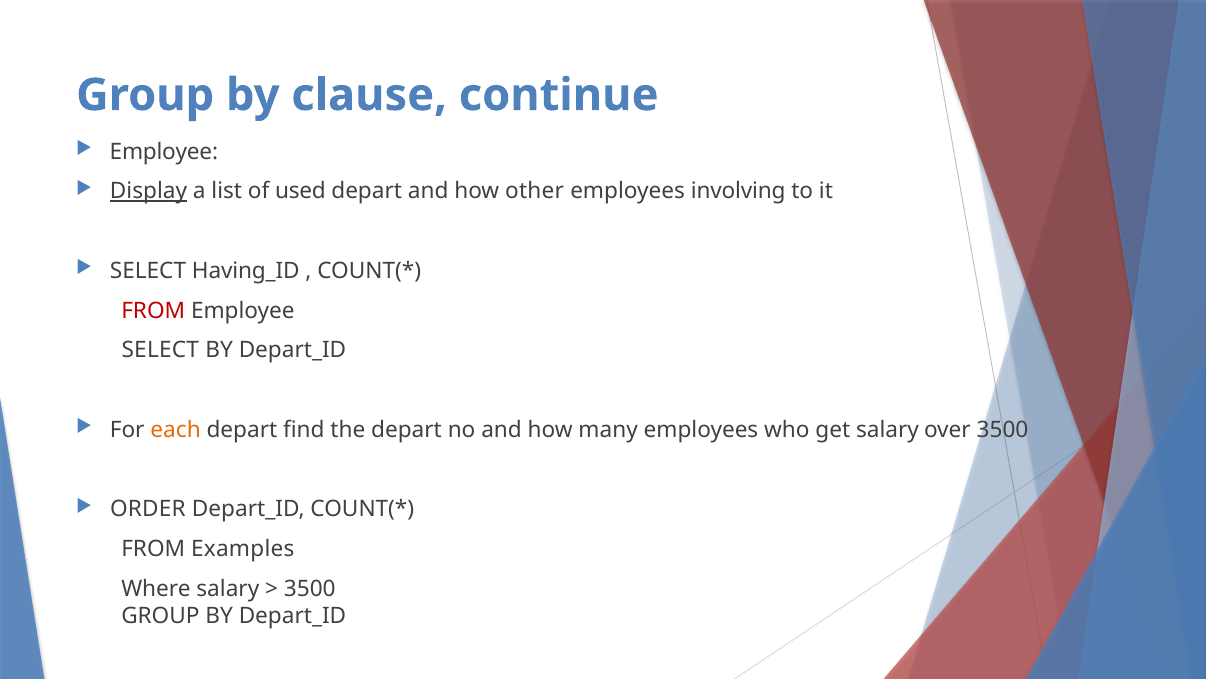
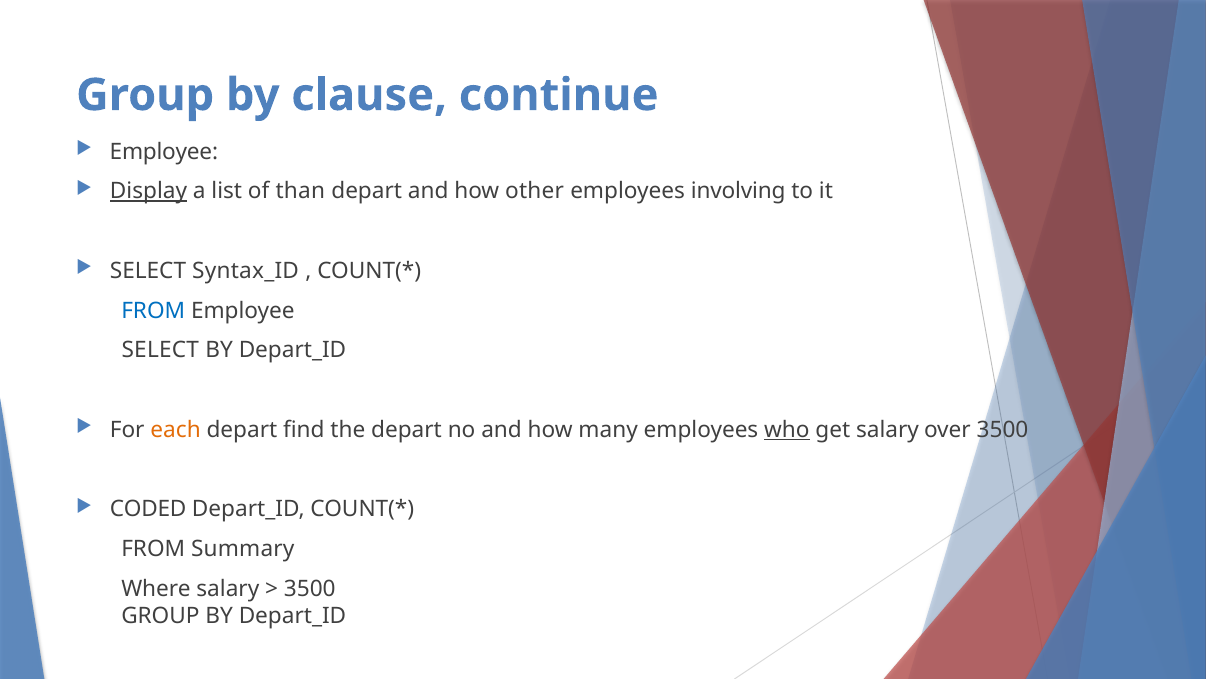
used: used -> than
Having_ID: Having_ID -> Syntax_ID
FROM at (153, 310) colour: red -> blue
who underline: none -> present
ORDER: ORDER -> CODED
Examples: Examples -> Summary
